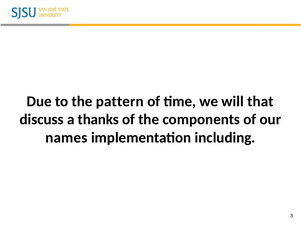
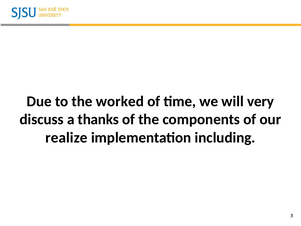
pattern: pattern -> worked
that: that -> very
names: names -> realize
